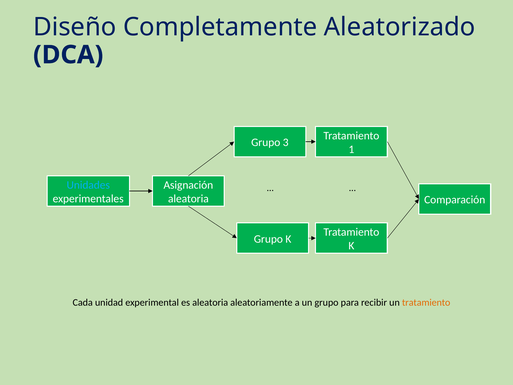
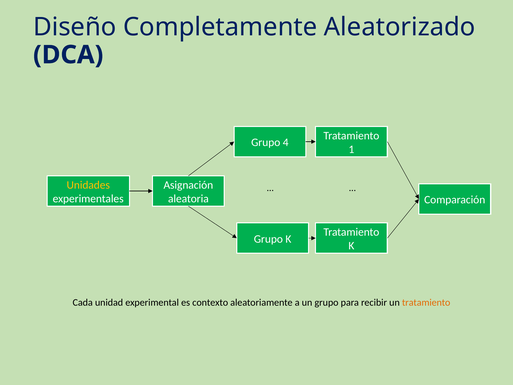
3: 3 -> 4
Unidades colour: light blue -> yellow
es aleatoria: aleatoria -> contexto
